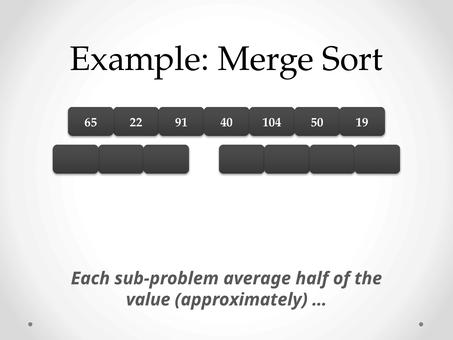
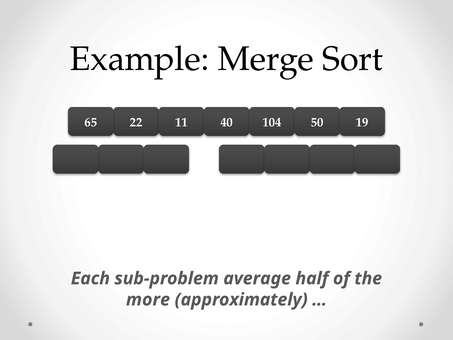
91: 91 -> 11
value: value -> more
